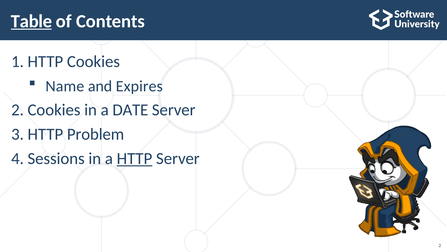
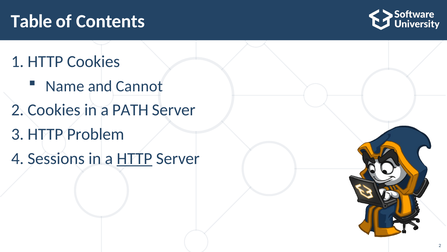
Table underline: present -> none
Expires: Expires -> Cannot
DATE: DATE -> PATH
